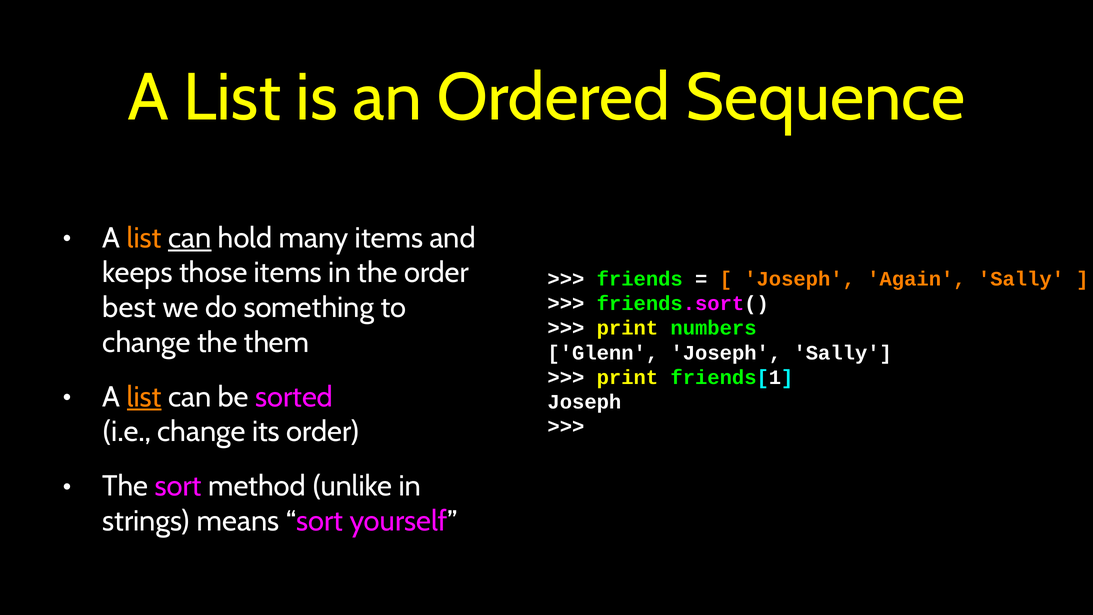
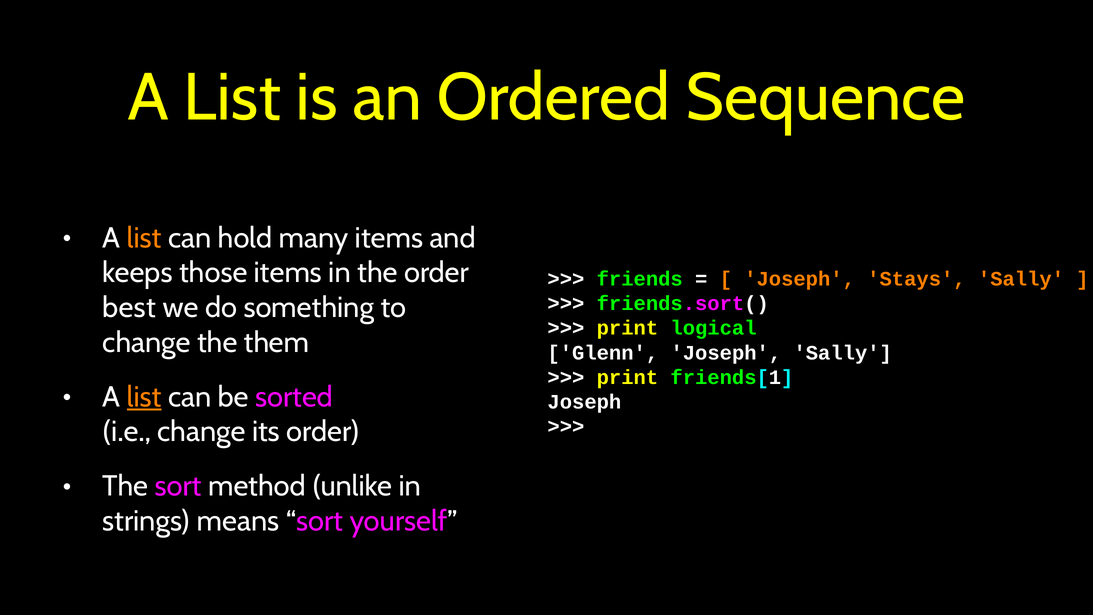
can at (190, 238) underline: present -> none
Again: Again -> Stays
numbers: numbers -> logical
